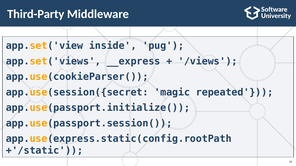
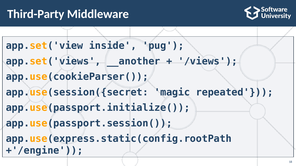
__express: __express -> __another
+'/static: +'/static -> +'/engine
